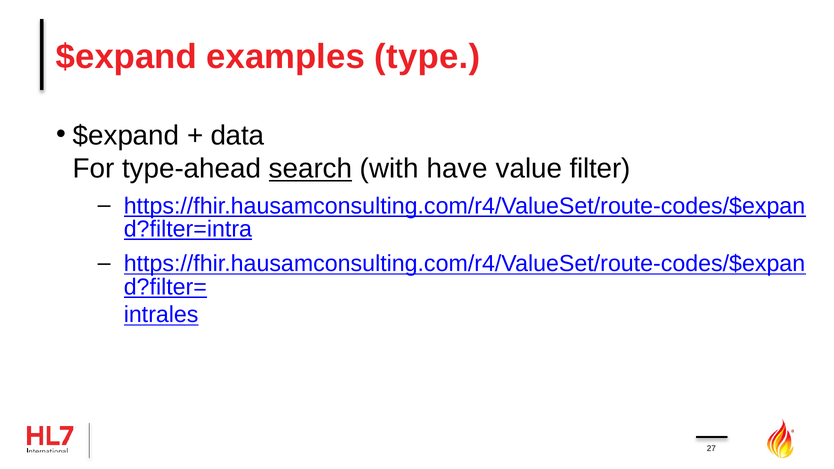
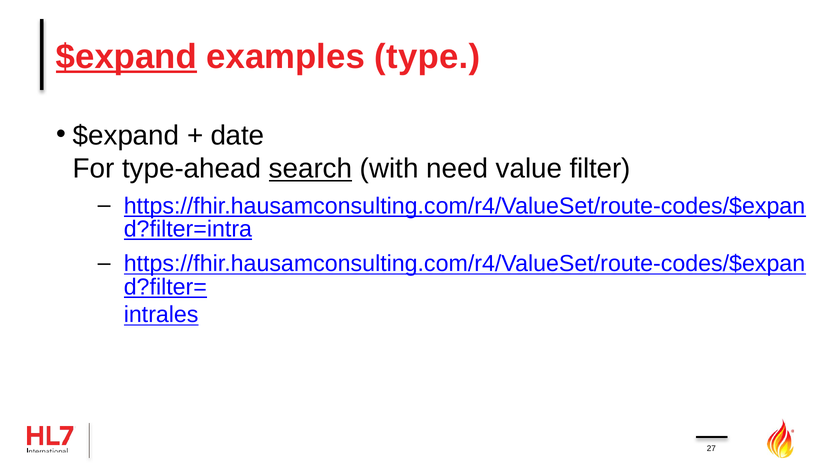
$expand underline: none -> present
data: data -> date
have: have -> need
